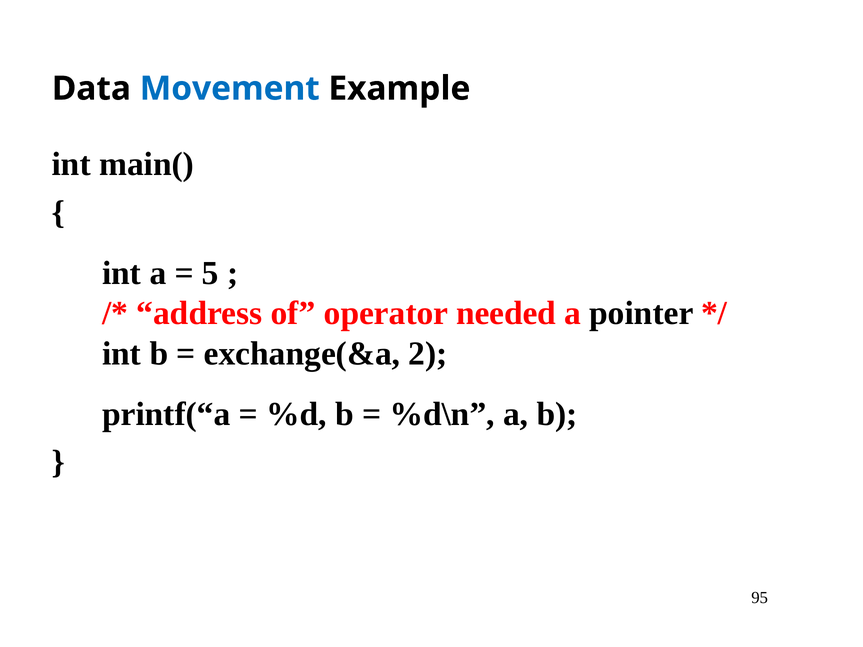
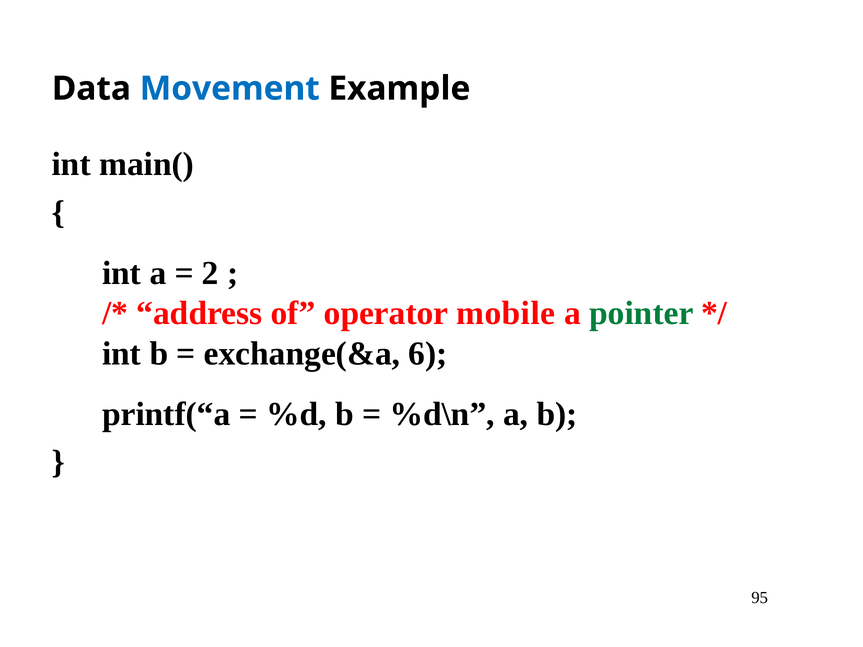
5: 5 -> 2
needed: needed -> mobile
pointer colour: black -> green
2: 2 -> 6
